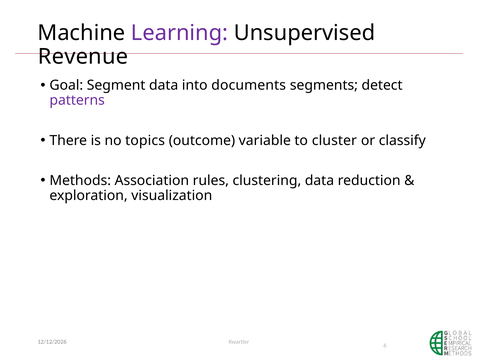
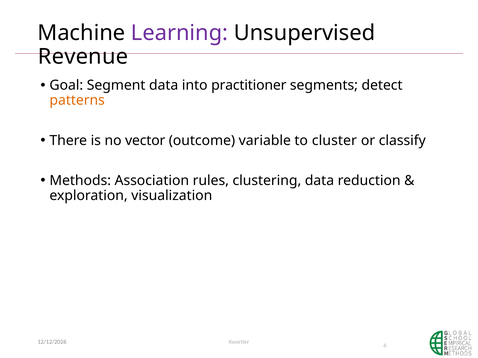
documents: documents -> practitioner
patterns colour: purple -> orange
topics: topics -> vector
